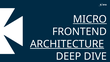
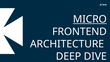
ARCHITECTURE underline: present -> none
